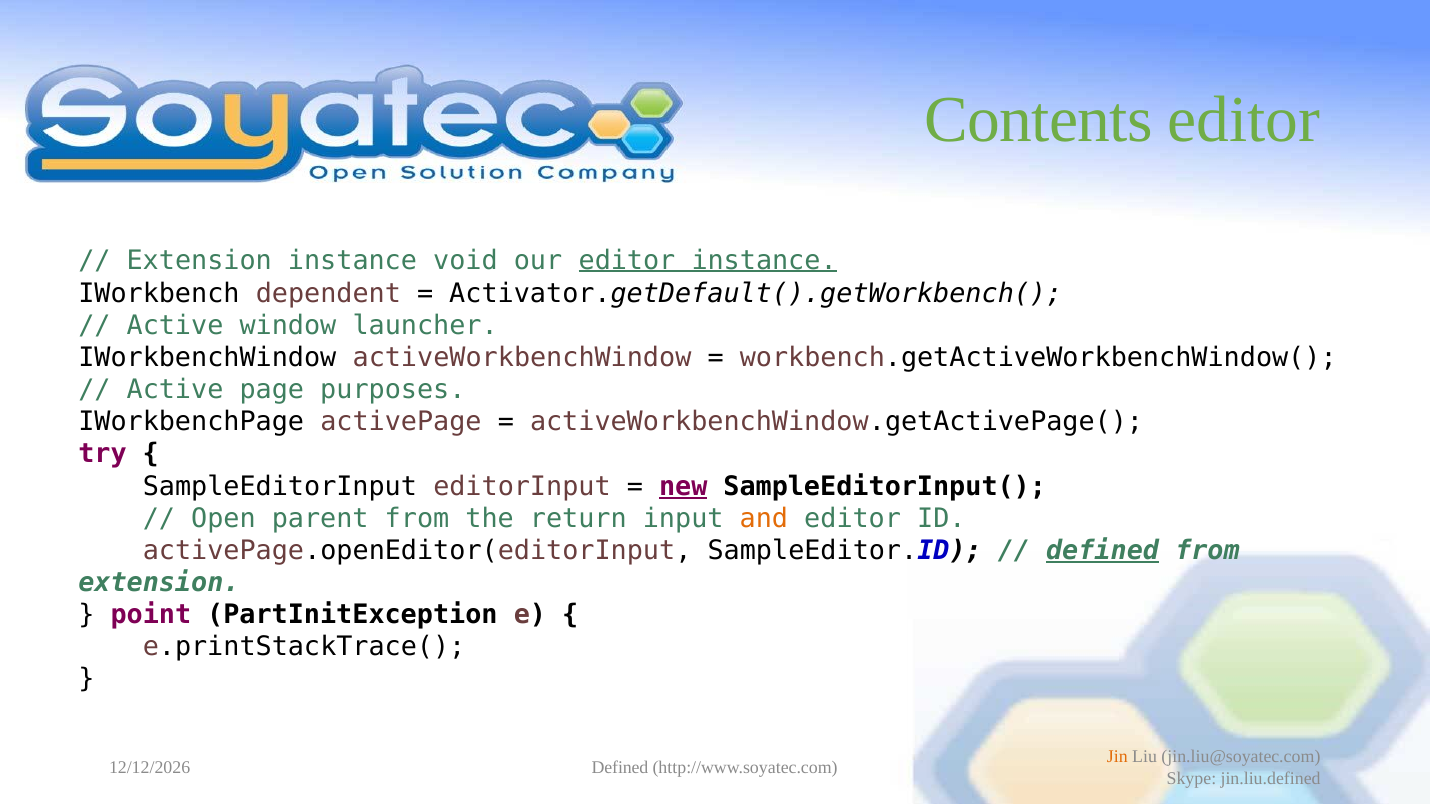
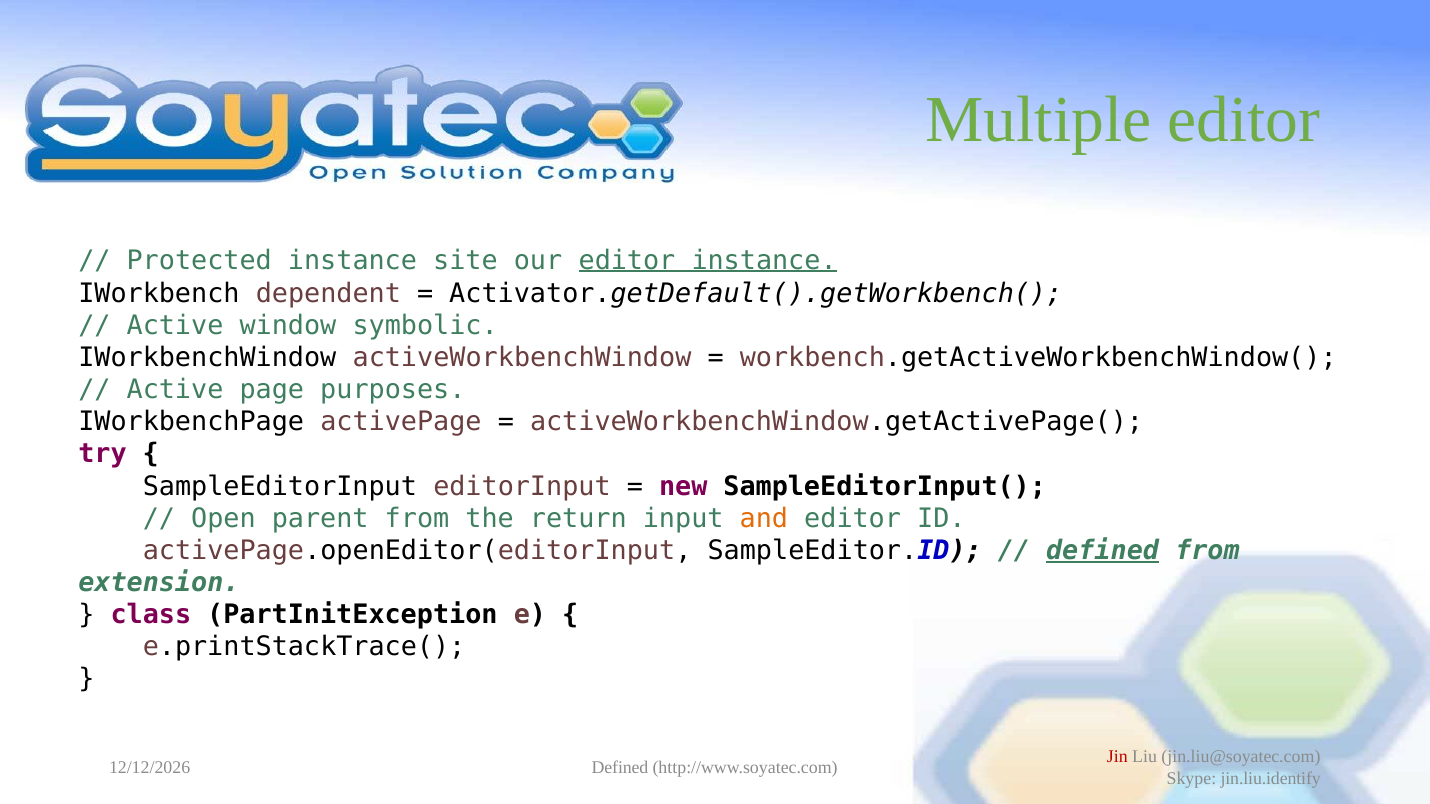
Contents: Contents -> Multiple
Extension at (199, 261): Extension -> Protected
void: void -> site
launcher: launcher -> symbolic
new underline: present -> none
point: point -> class
Jin colour: orange -> red
jin.liu.defined: jin.liu.defined -> jin.liu.identify
